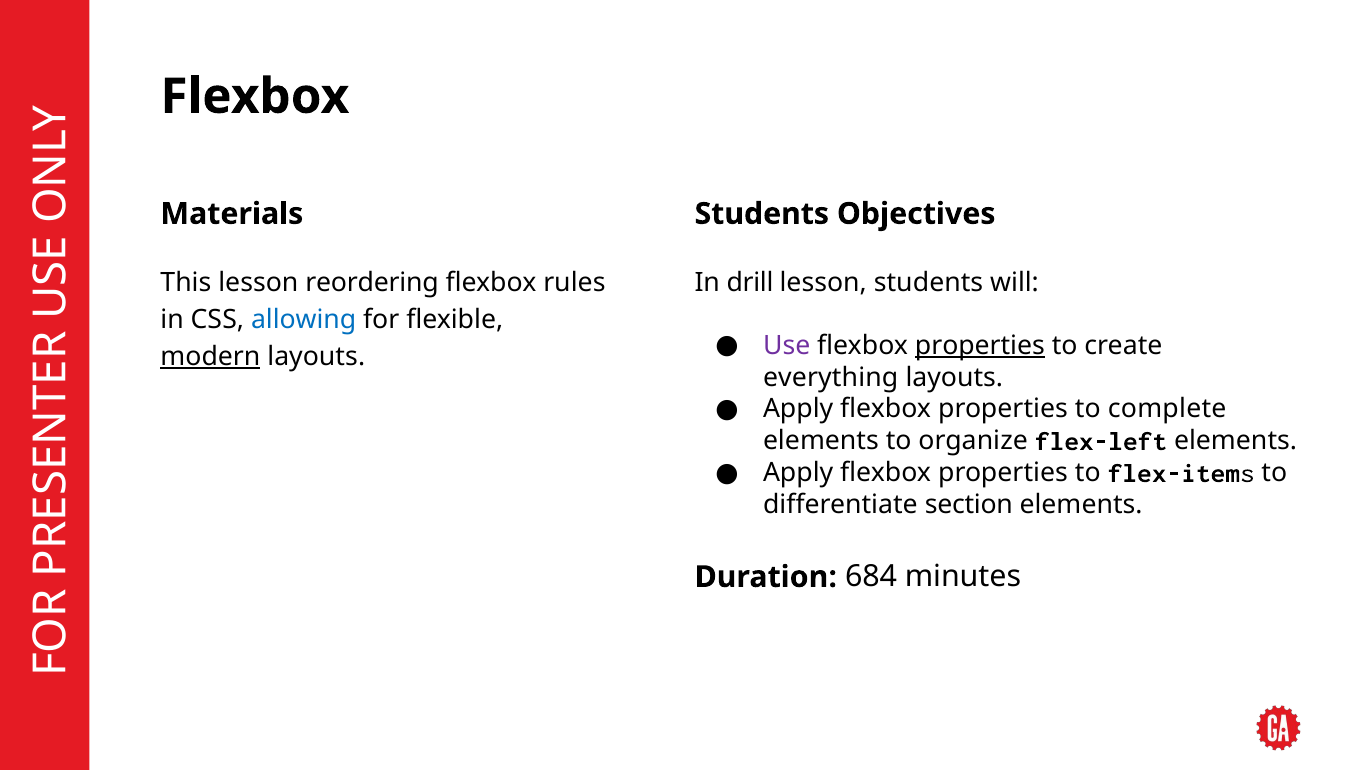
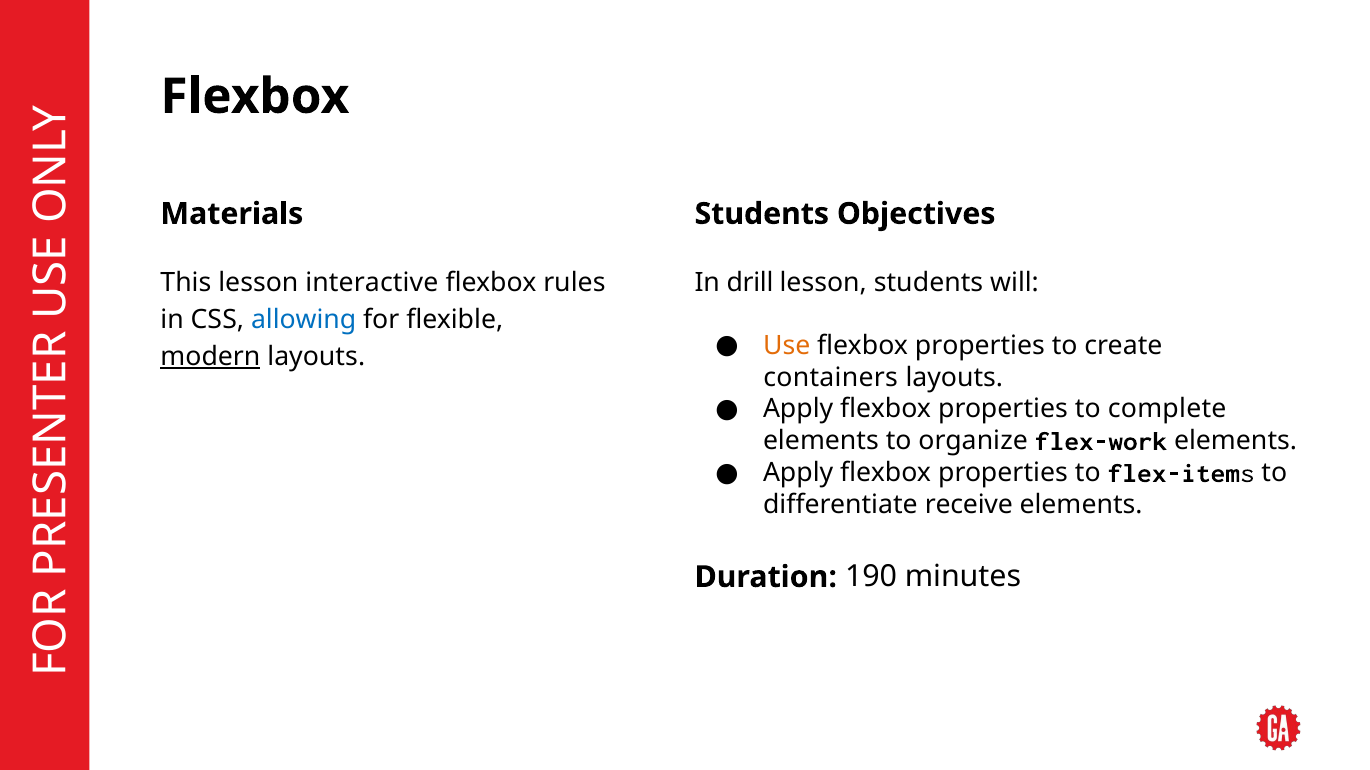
reordering: reordering -> interactive
Use colour: purple -> orange
properties at (980, 346) underline: present -> none
everything: everything -> containers
flex-left: flex-left -> flex-work
section: section -> receive
684: 684 -> 190
